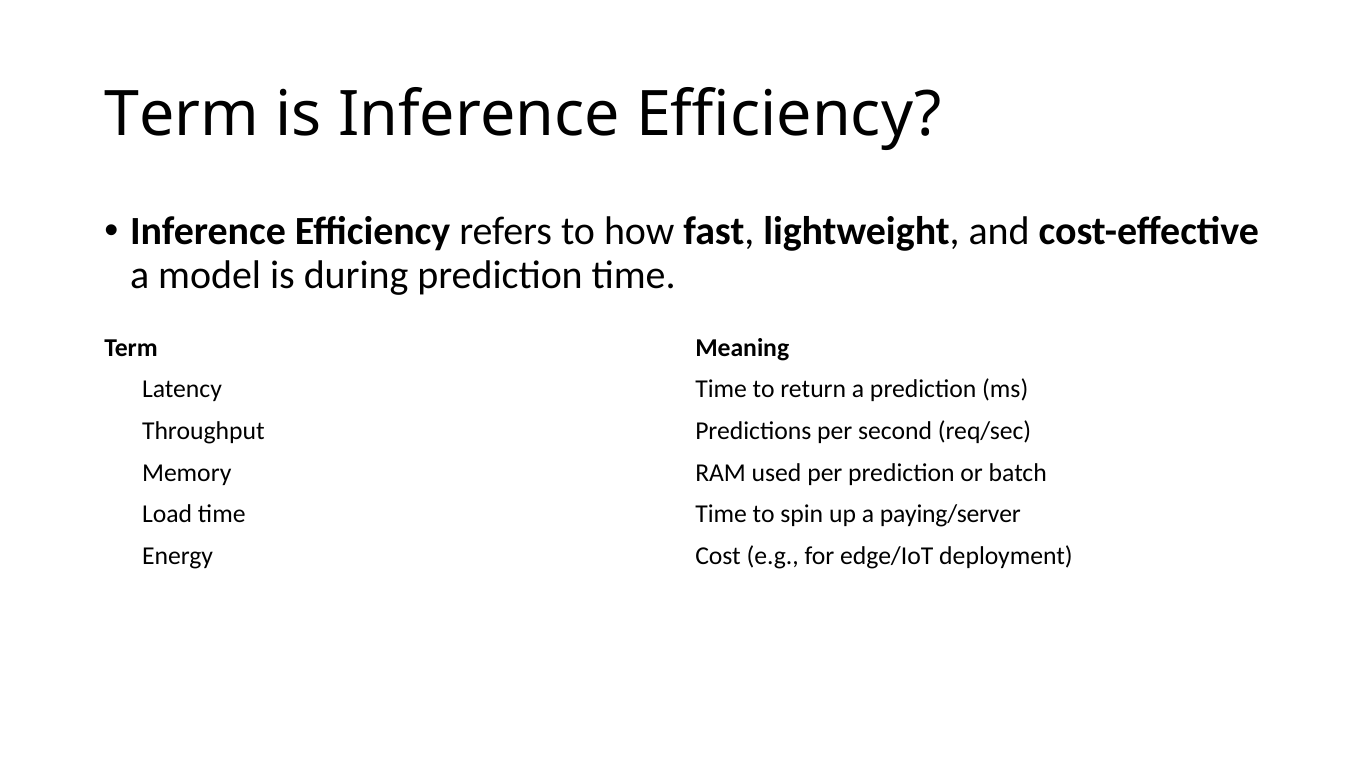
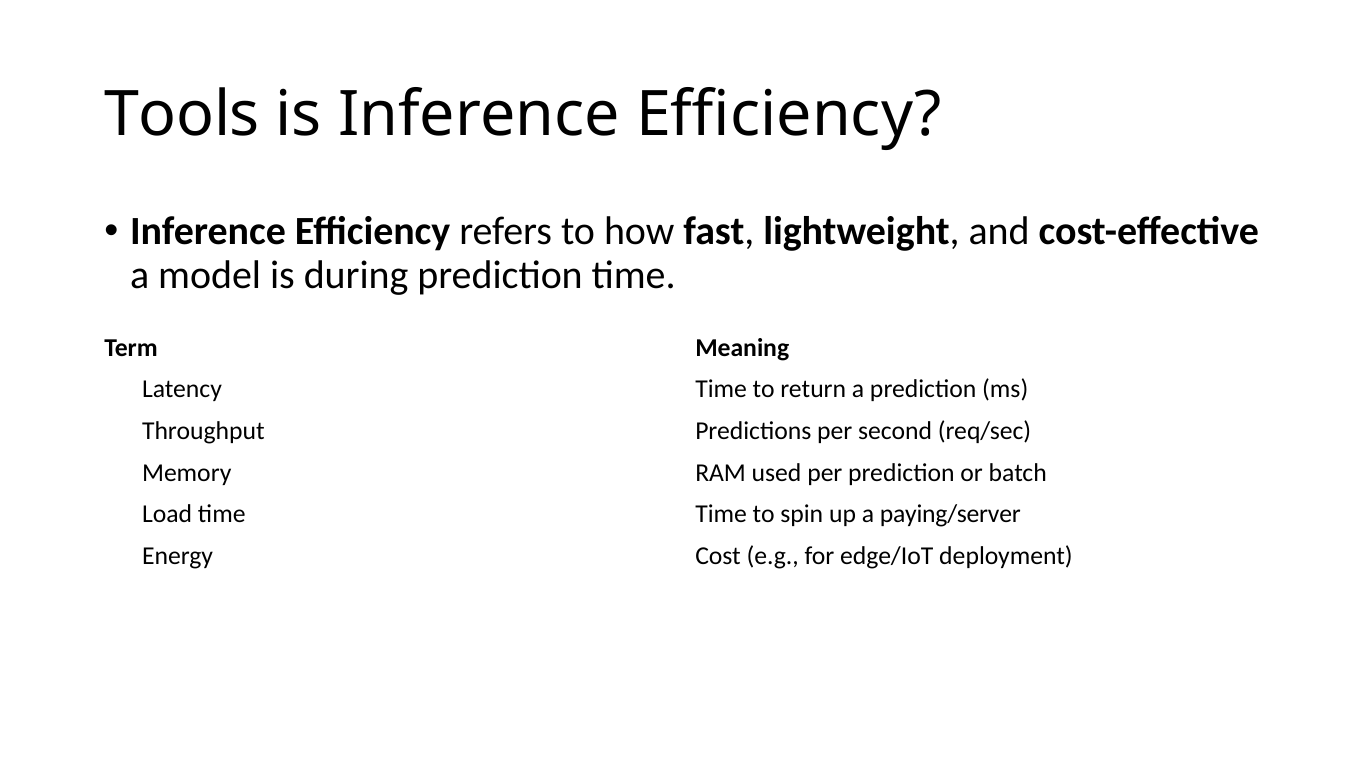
Term at (182, 115): Term -> Tools
